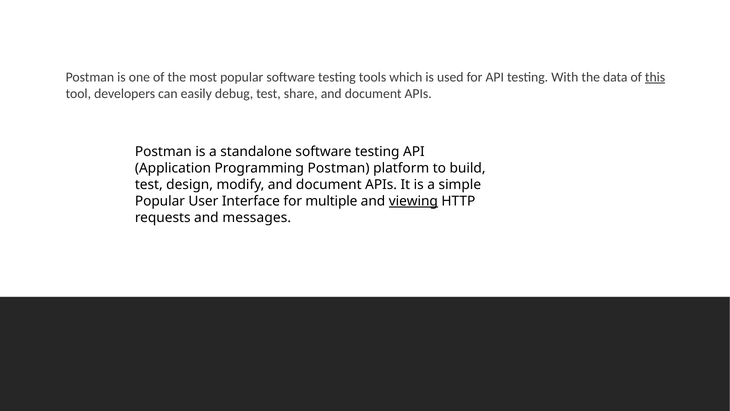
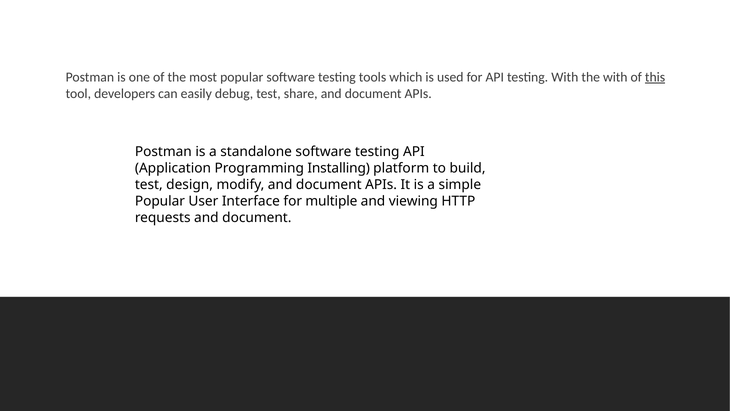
the data: data -> with
Programming Postman: Postman -> Installing
viewing underline: present -> none
requests and messages: messages -> document
